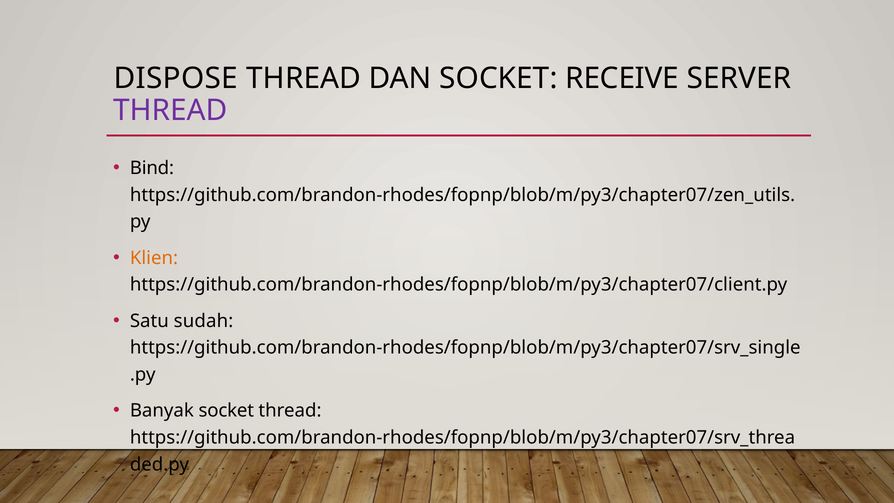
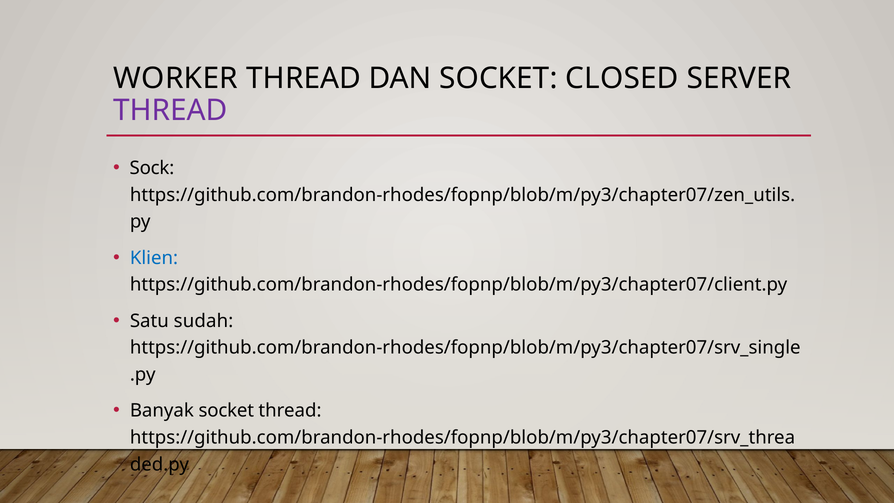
DISPOSE: DISPOSE -> WORKER
RECEIVE: RECEIVE -> CLOSED
Bind: Bind -> Sock
Klien colour: orange -> blue
